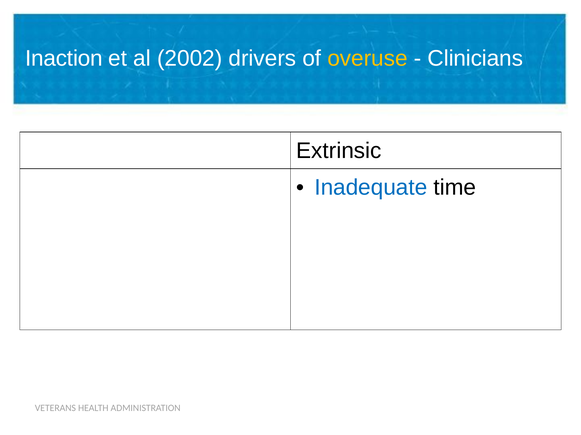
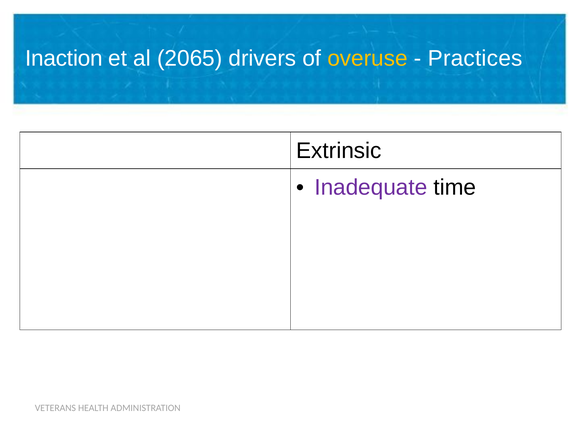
2002: 2002 -> 2065
Clinicians: Clinicians -> Practices
Inadequate colour: blue -> purple
